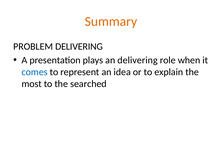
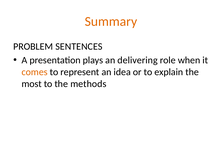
PROBLEM DELIVERING: DELIVERING -> SENTENCES
comes colour: blue -> orange
searched: searched -> methods
